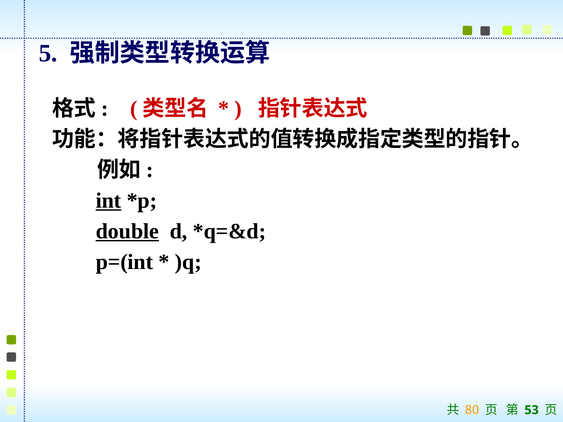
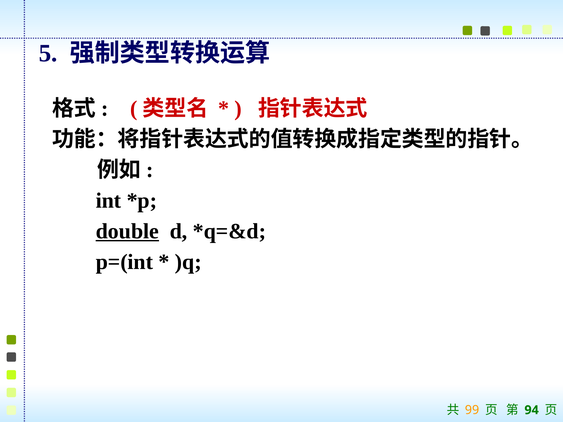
int underline: present -> none
80: 80 -> 99
53: 53 -> 94
